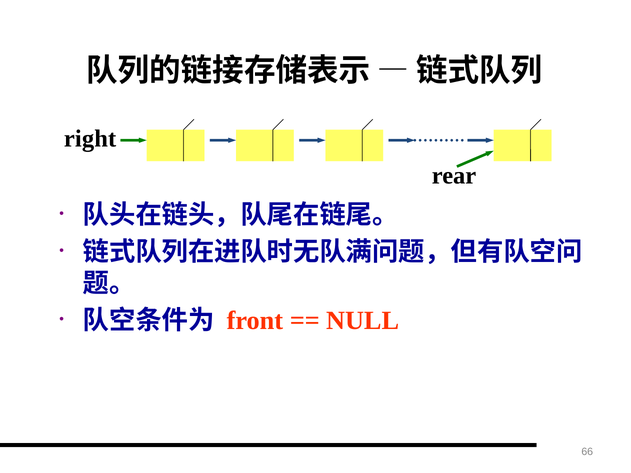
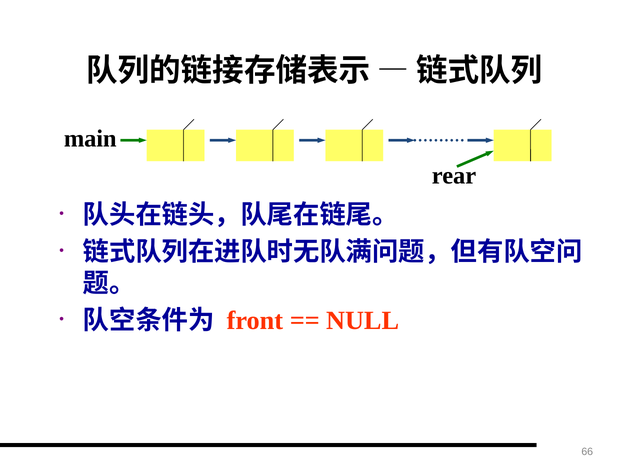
right: right -> main
